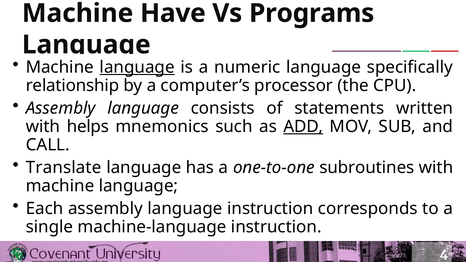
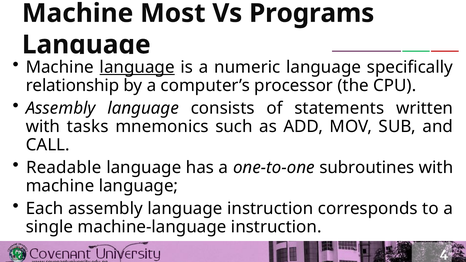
Have: Have -> Most
helps: helps -> tasks
ADD underline: present -> none
Translate: Translate -> Readable
